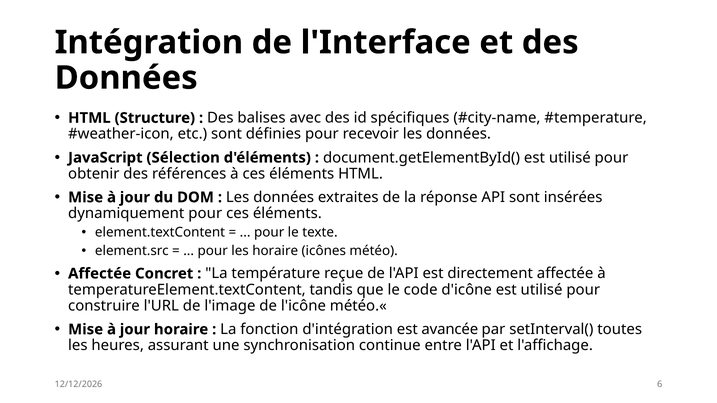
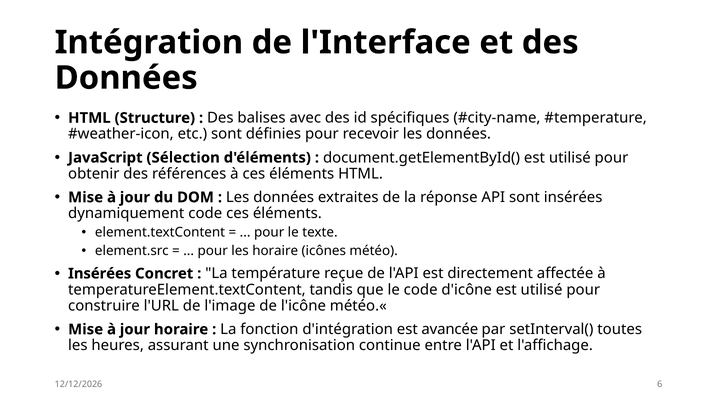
dynamiquement pour: pour -> code
Affectée at (100, 274): Affectée -> Insérées
